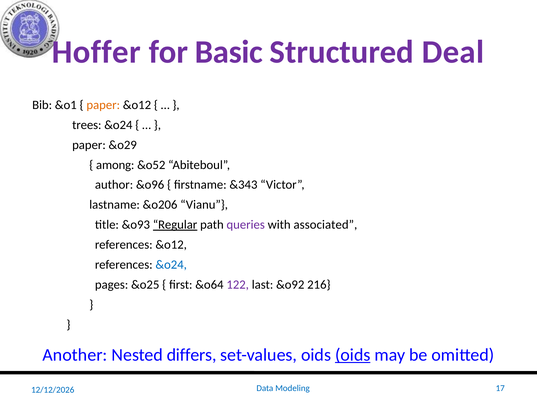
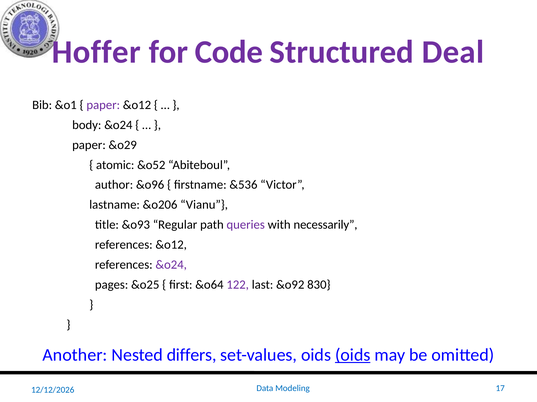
Basic: Basic -> Code
paper at (103, 105) colour: orange -> purple
trees: trees -> body
among: among -> atomic
&343: &343 -> &536
Regular underline: present -> none
associated: associated -> necessarily
&o24 at (171, 265) colour: blue -> purple
216: 216 -> 830
